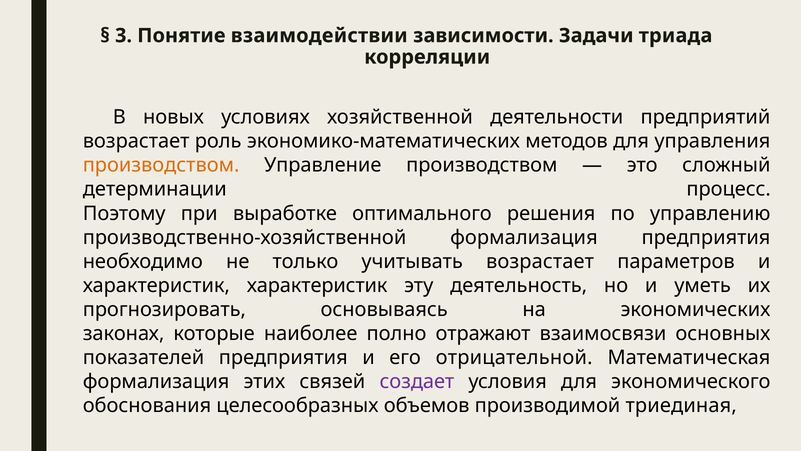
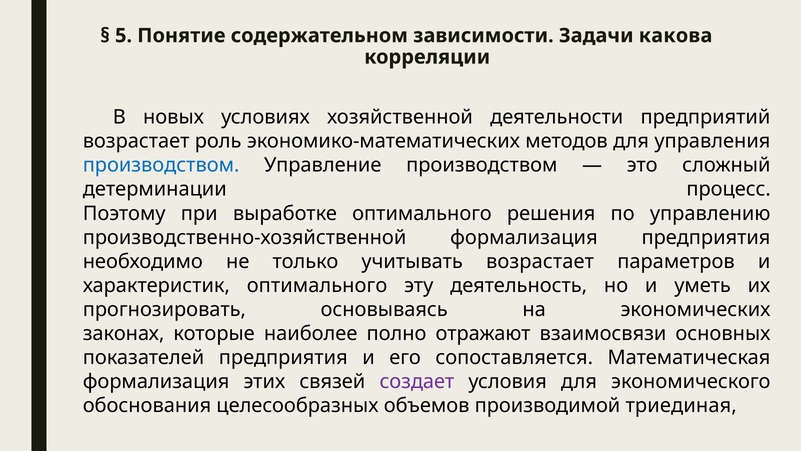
3: 3 -> 5
взаимодействии: взаимодействии -> содержательном
триада: триада -> какова
производством at (161, 165) colour: orange -> blue
характеристик характеристик: характеристик -> оптимального
отрицательной: отрицательной -> сопоставляется
